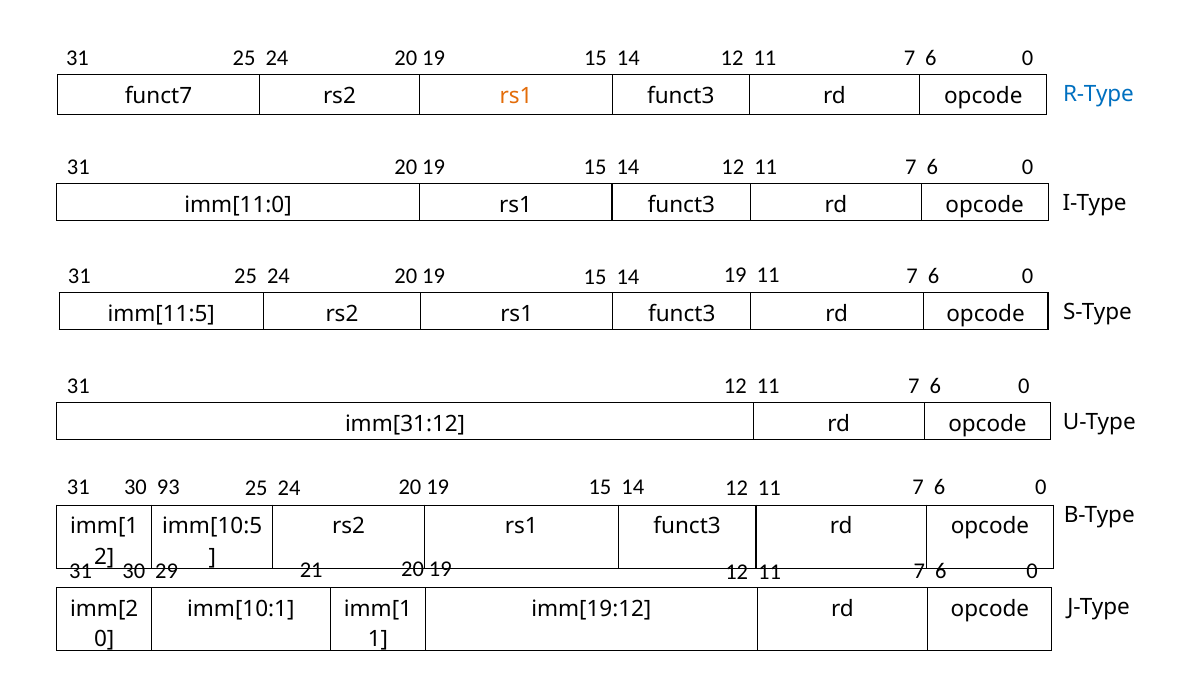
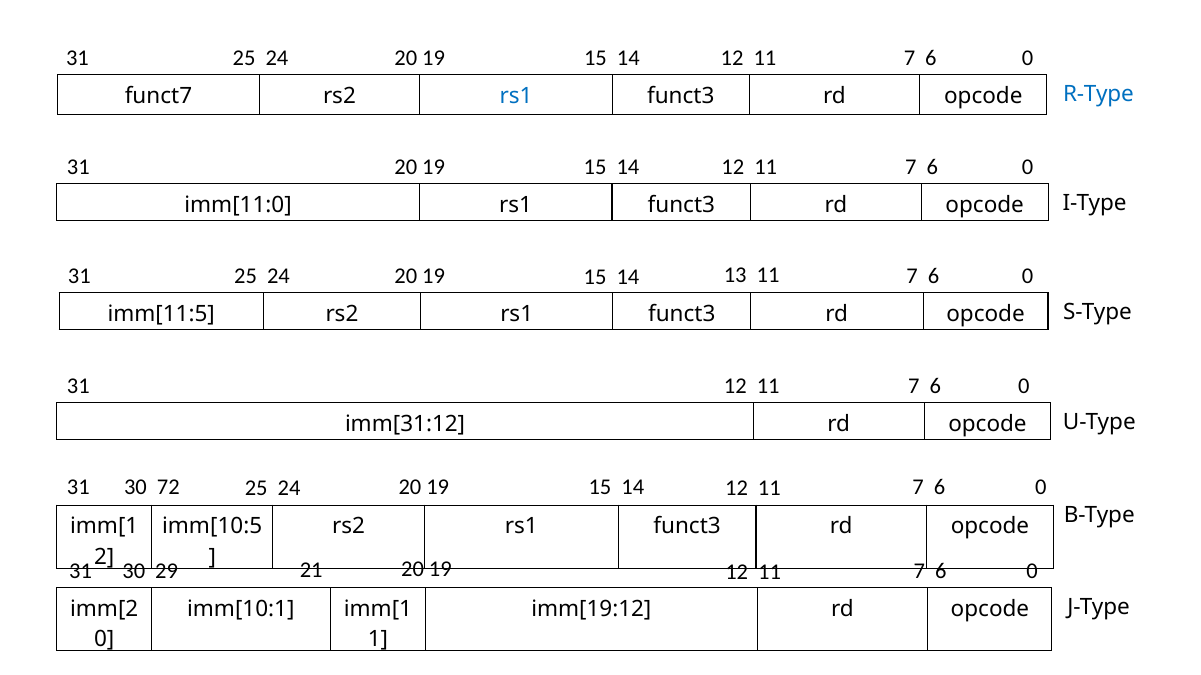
rs1 at (516, 96) colour: orange -> blue
24 19: 19 -> 13
93: 93 -> 72
